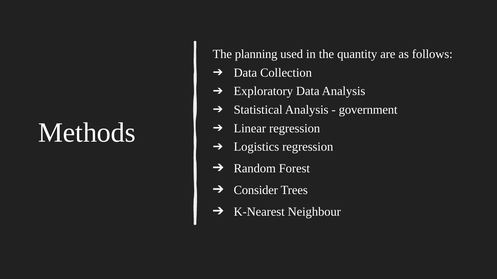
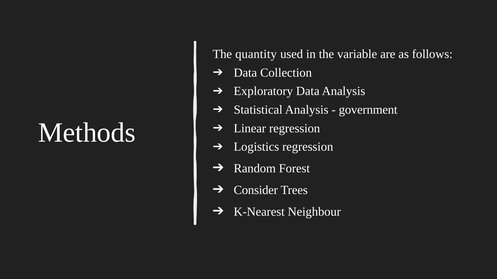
planning: planning -> quantity
quantity: quantity -> variable
